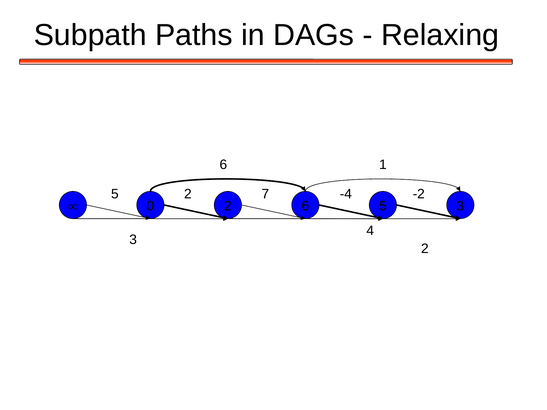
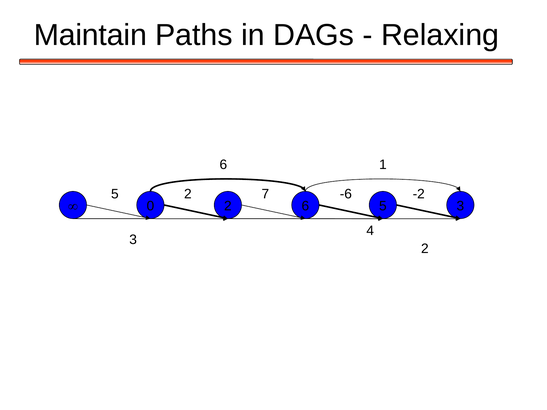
Subpath: Subpath -> Maintain
-4: -4 -> -6
